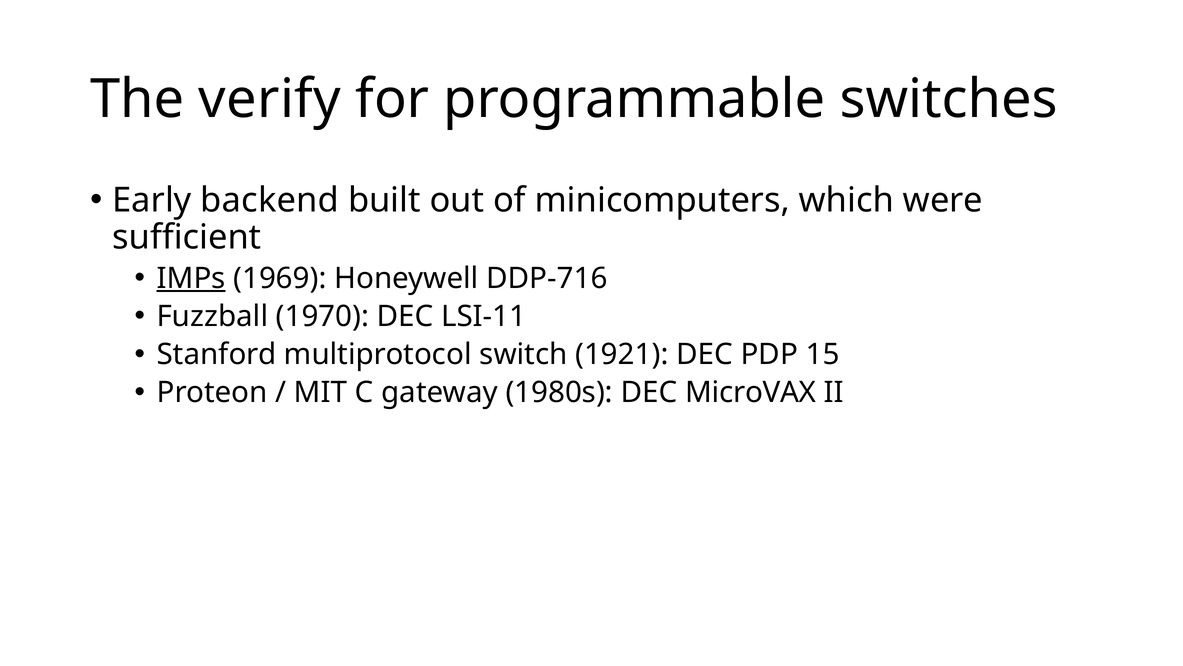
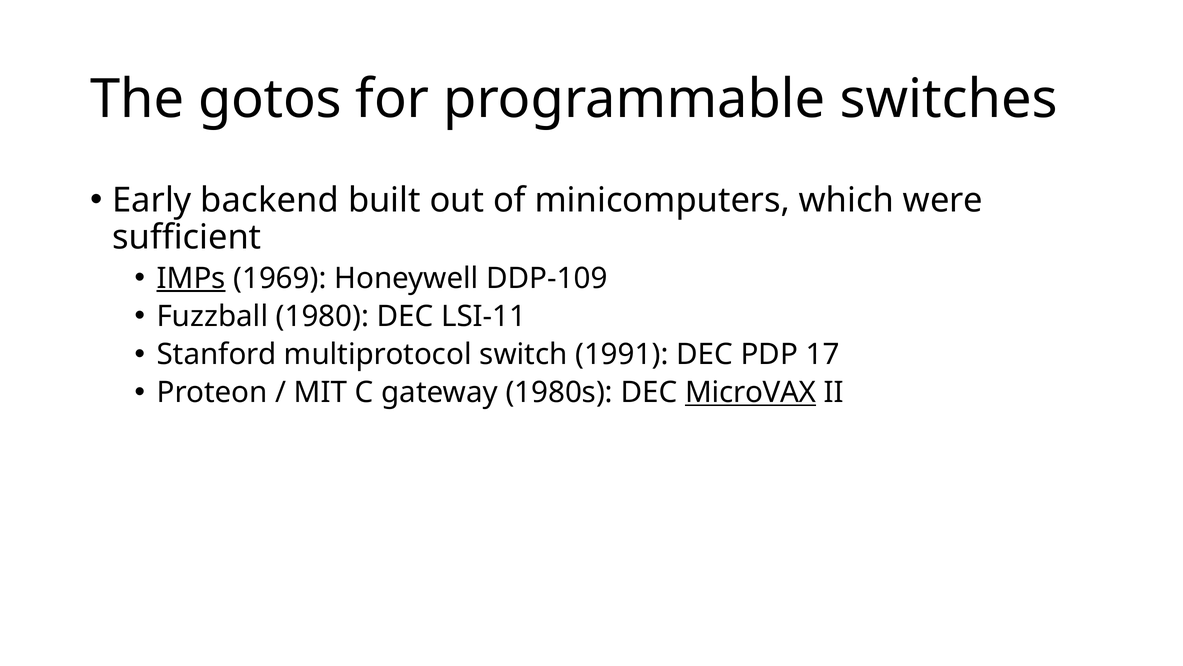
verify: verify -> gotos
DDP-716: DDP-716 -> DDP-109
1970: 1970 -> 1980
1921: 1921 -> 1991
15: 15 -> 17
MicroVAX underline: none -> present
